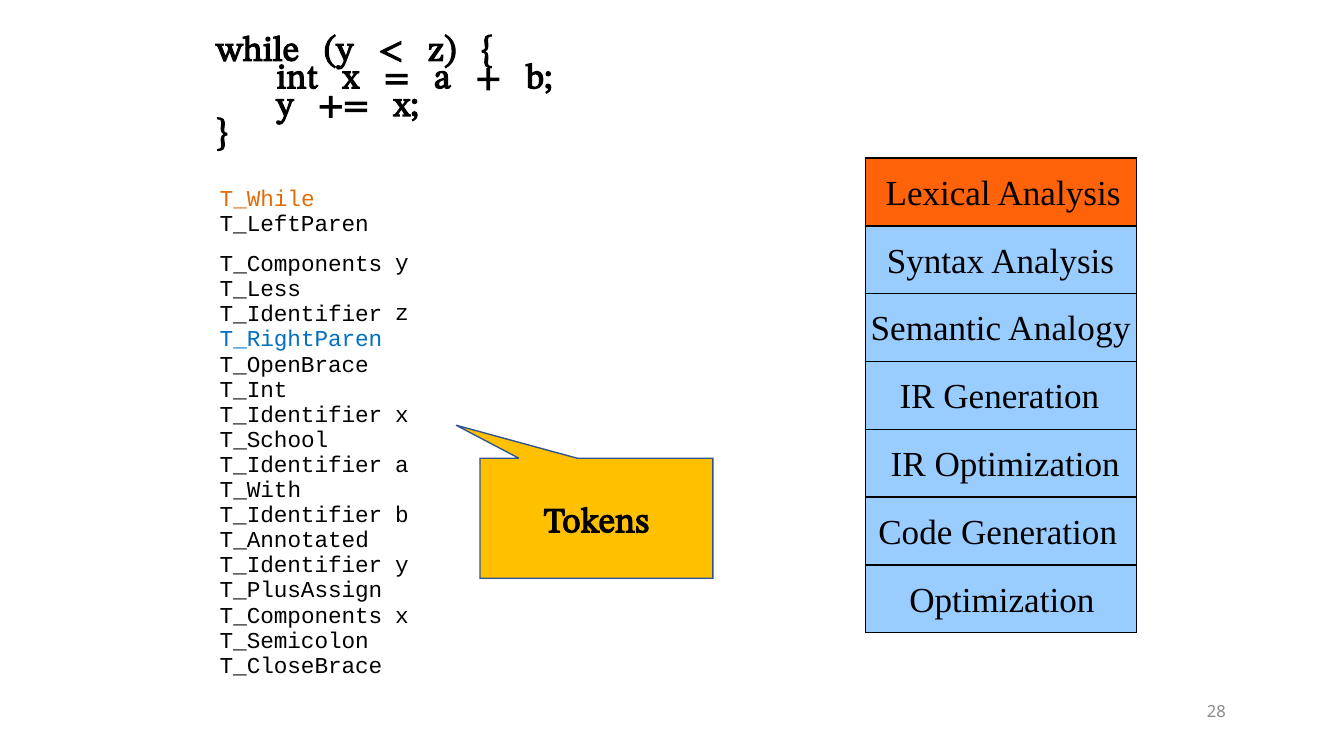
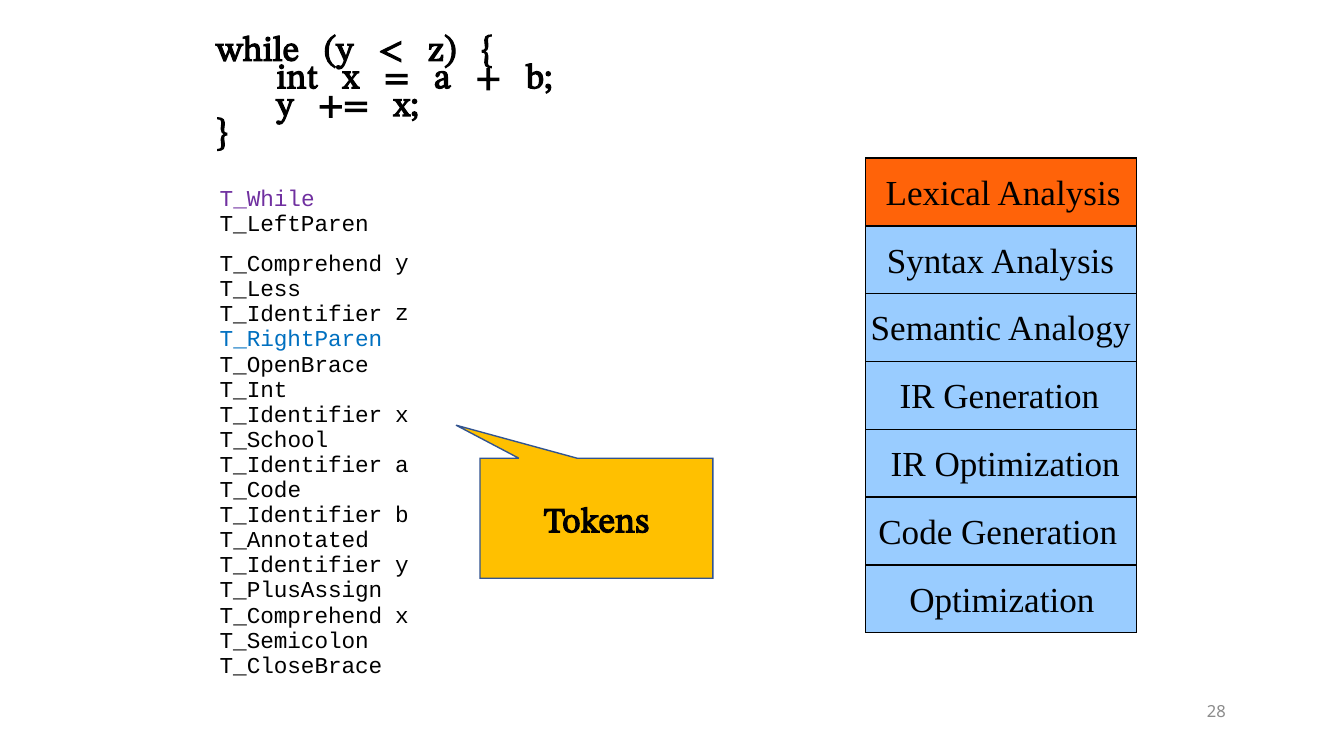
T_While colour: orange -> purple
T_Components at (301, 264): T_Components -> T_Comprehend
T_With: T_With -> T_Code
T_Components at (301, 615): T_Components -> T_Comprehend
